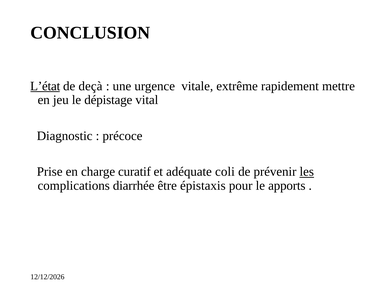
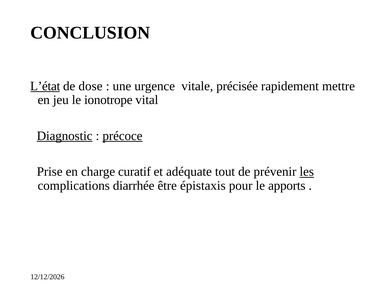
deçà: deçà -> dose
extrême: extrême -> précisée
dépistage: dépistage -> ionotrope
Diagnostic underline: none -> present
précoce underline: none -> present
coli: coli -> tout
